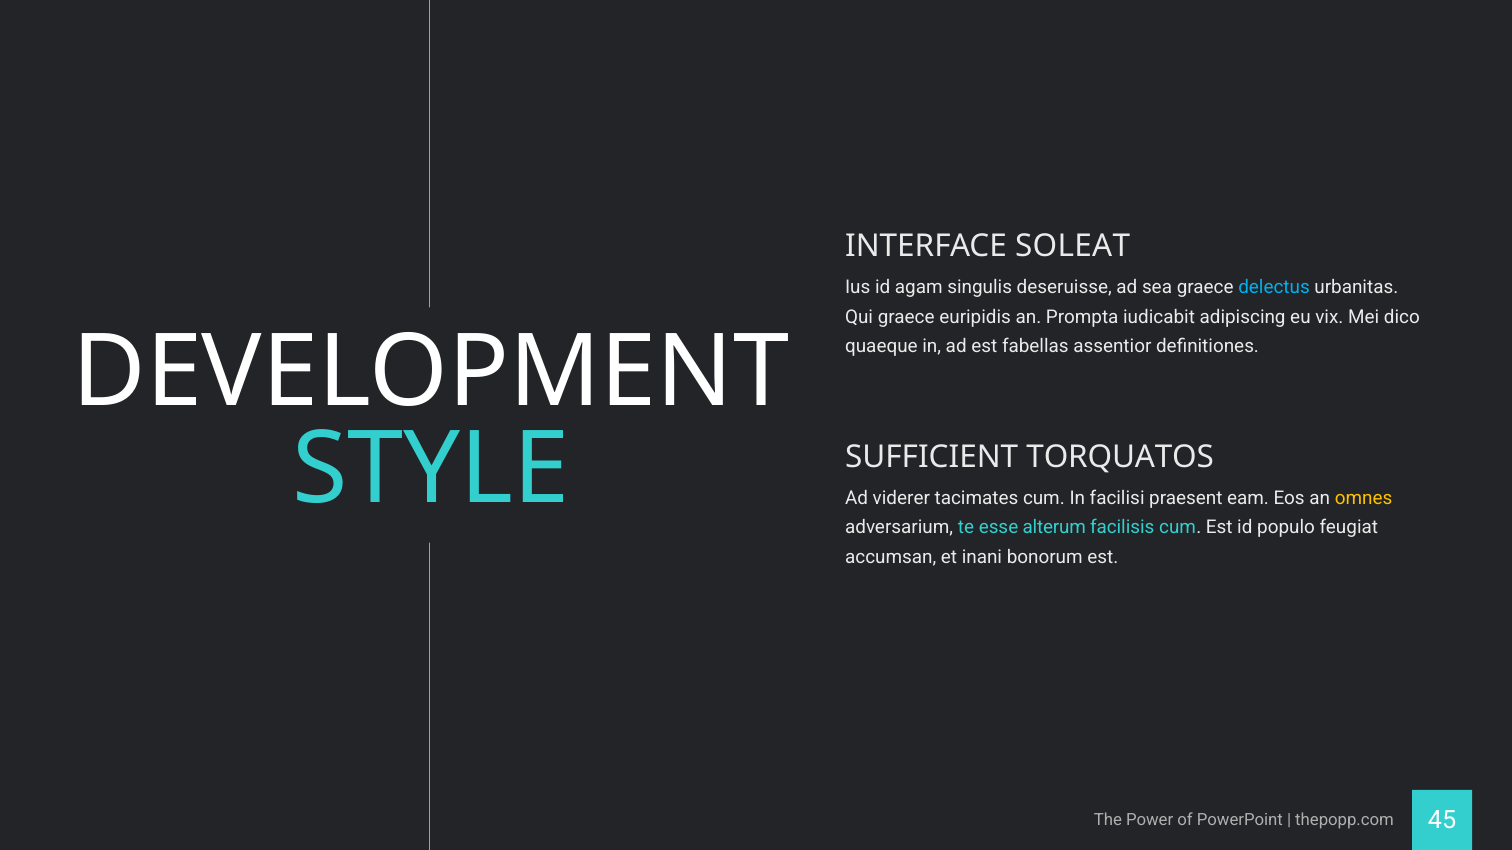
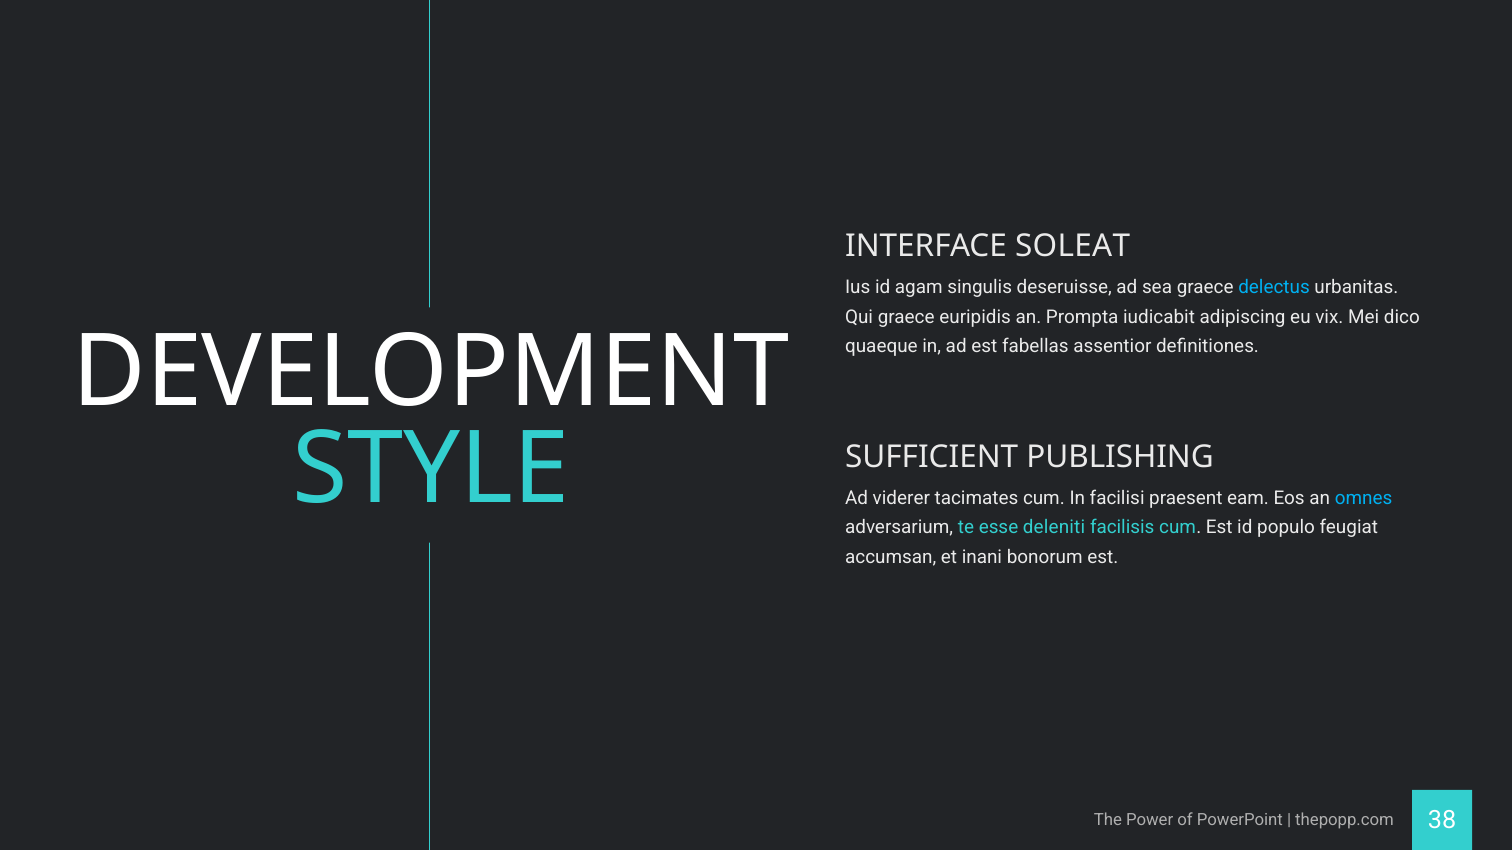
TORQUATOS: TORQUATOS -> PUBLISHING
omnes colour: yellow -> light blue
alterum: alterum -> deleniti
45: 45 -> 38
